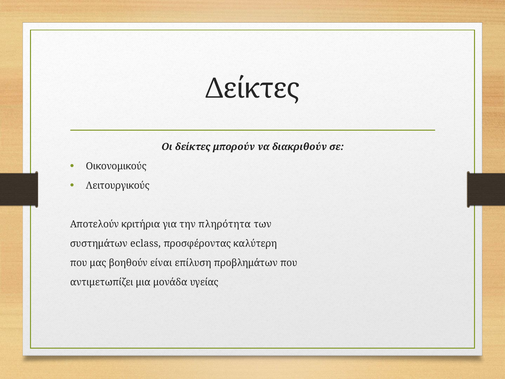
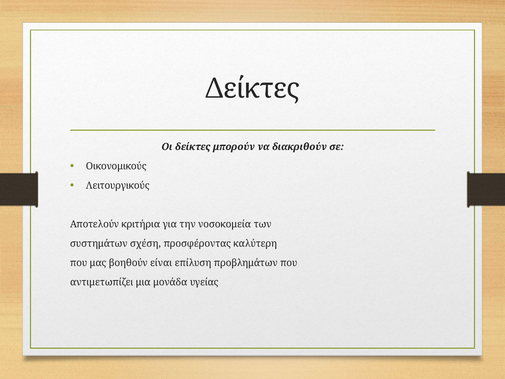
πληρότητα: πληρότητα -> νοσοκομεία
eclass: eclass -> σχέση
